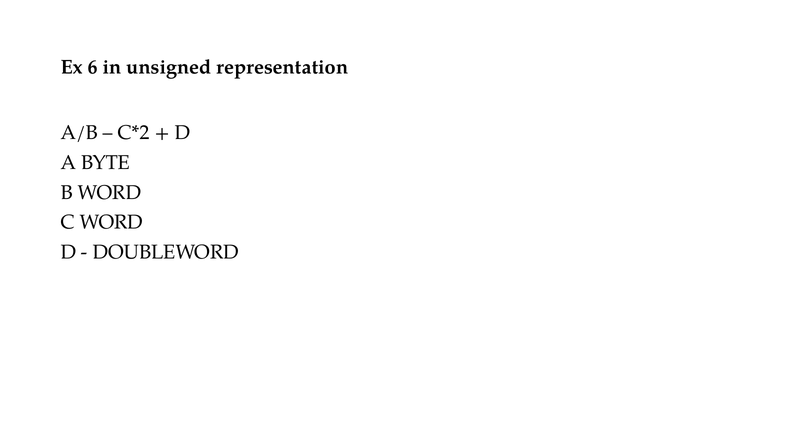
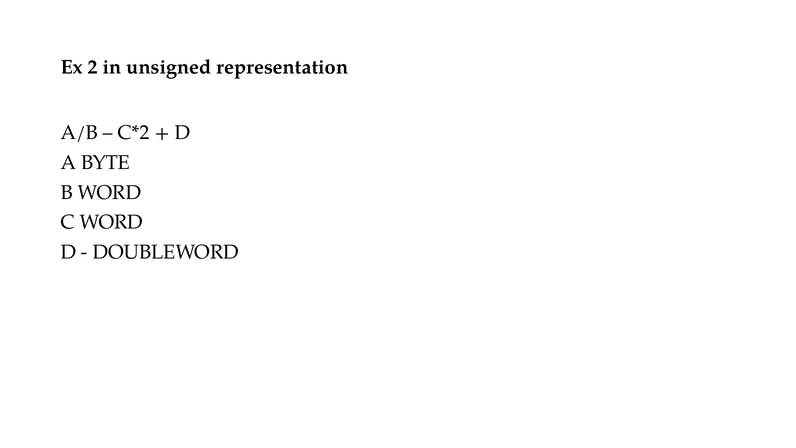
6: 6 -> 2
